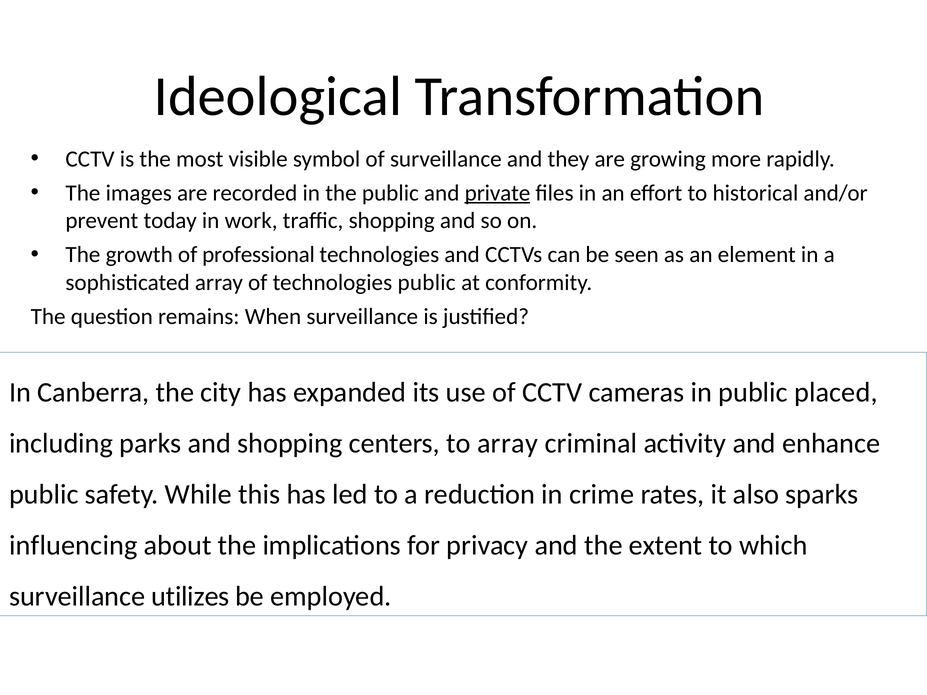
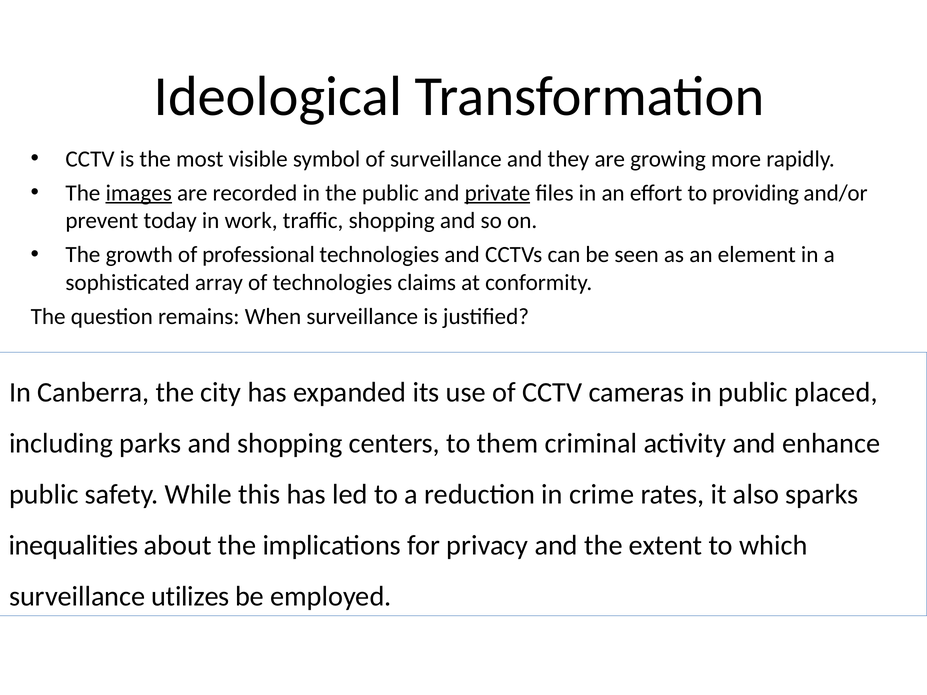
images underline: none -> present
historical: historical -> providing
technologies public: public -> claims
to array: array -> them
influencing: influencing -> inequalities
